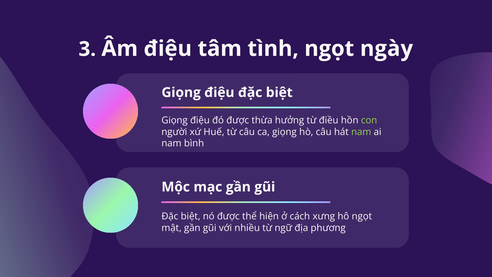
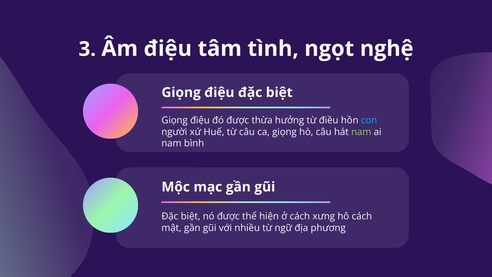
ngày: ngày -> nghệ
con colour: light green -> light blue
hô ngọt: ngọt -> cách
